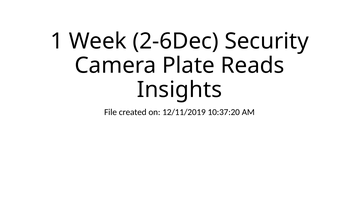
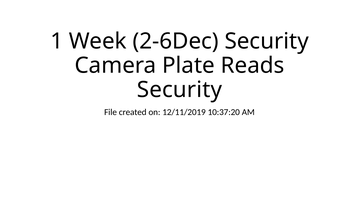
Insights at (179, 90): Insights -> Security
